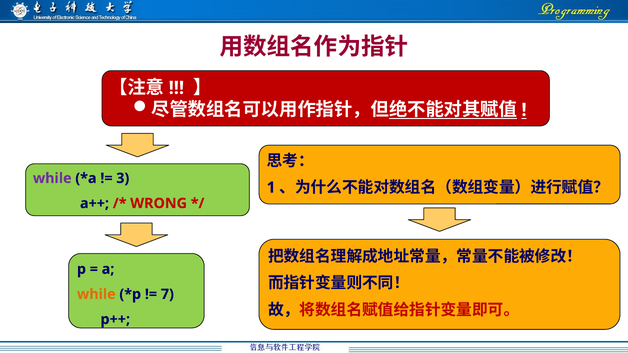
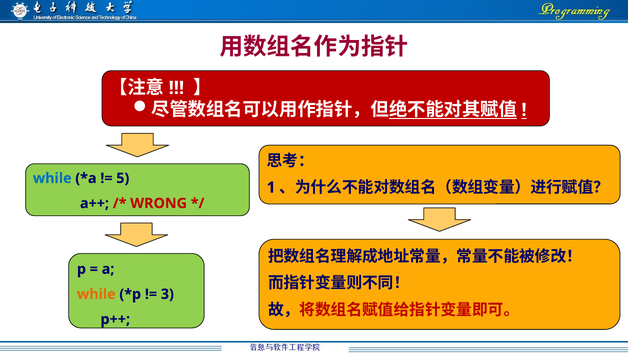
while at (52, 178) colour: purple -> blue
3: 3 -> 5
7: 7 -> 3
